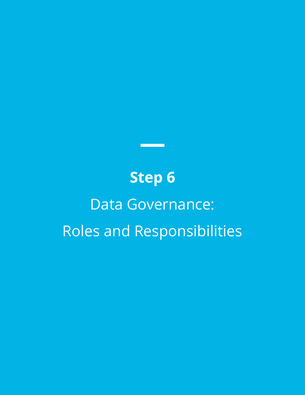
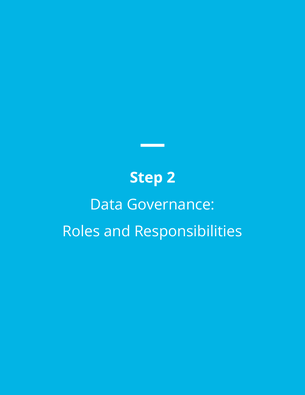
6: 6 -> 2
